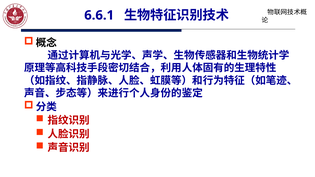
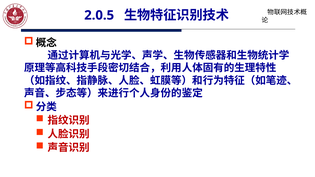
6.6.1: 6.6.1 -> 2.0.5
